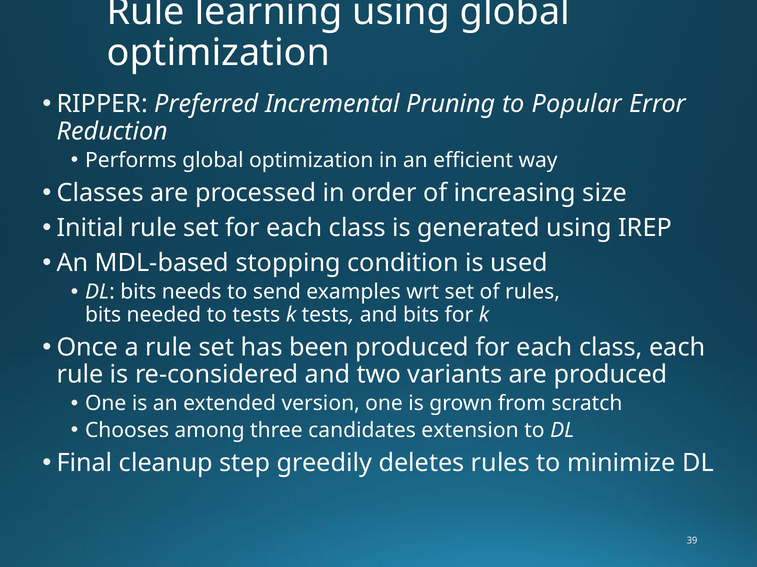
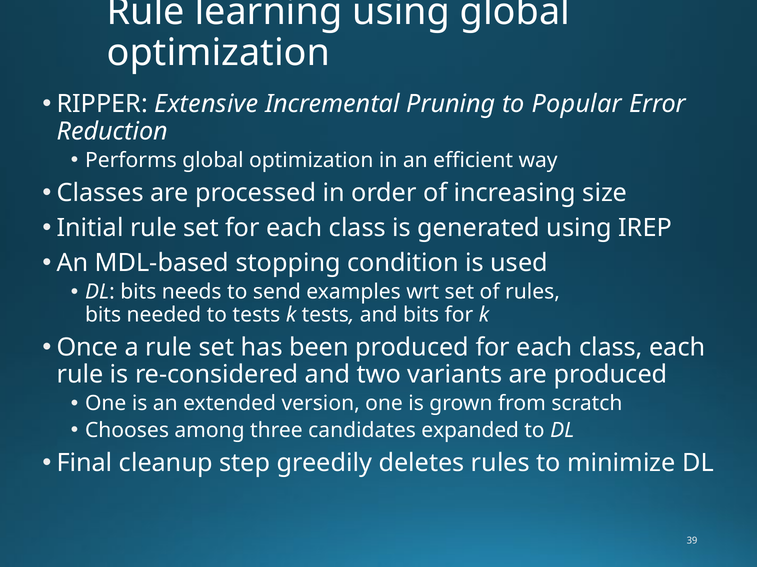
Preferred: Preferred -> Extensive
extension: extension -> expanded
